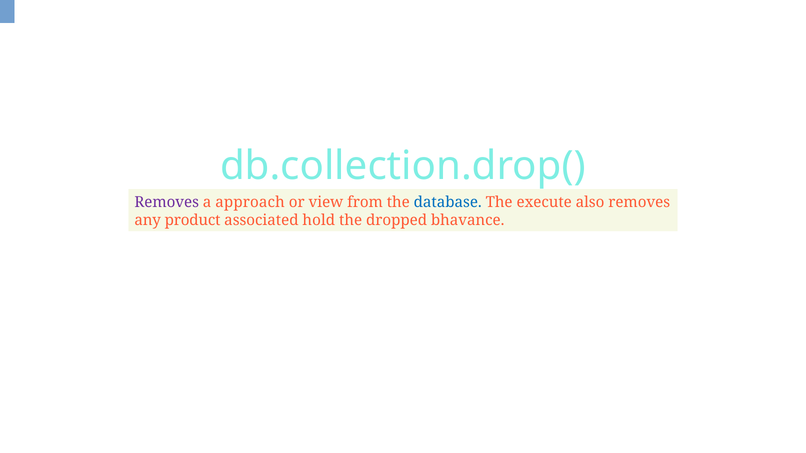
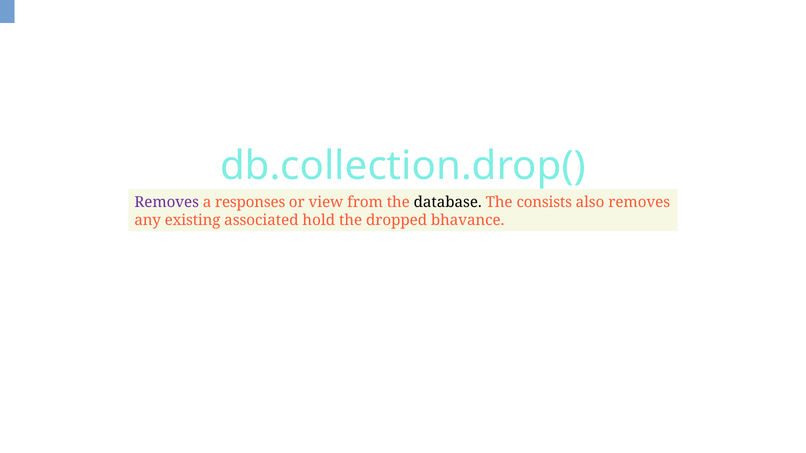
approach: approach -> responses
database colour: blue -> black
execute: execute -> consists
product: product -> existing
